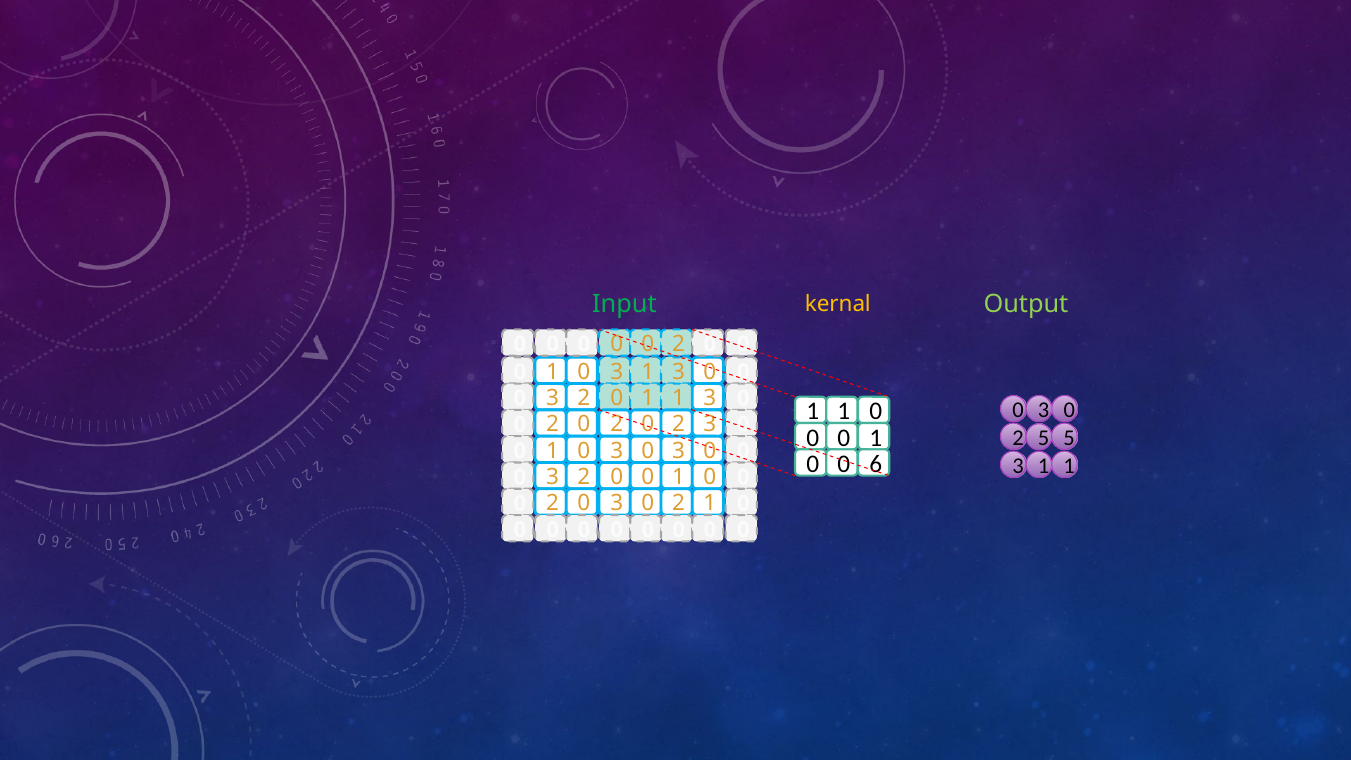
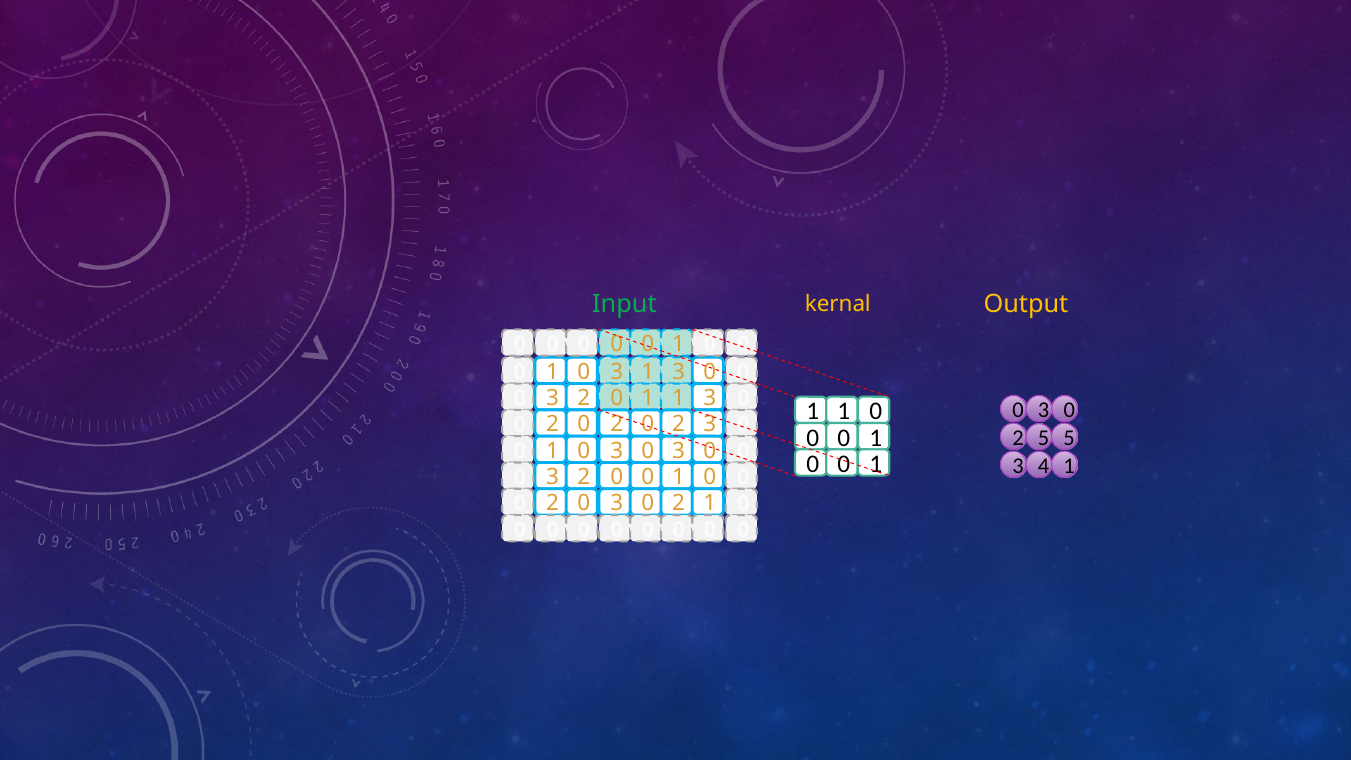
Output colour: light green -> yellow
2 at (679, 344): 2 -> 1
6 at (876, 464): 6 -> 1
1 at (1044, 466): 1 -> 4
